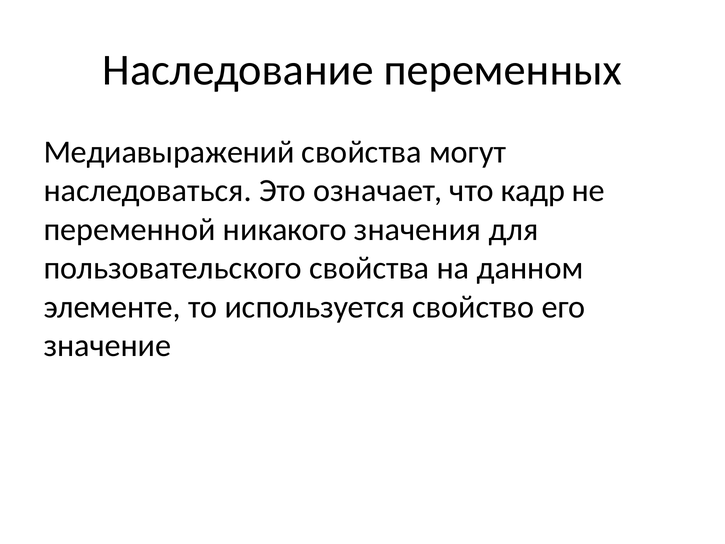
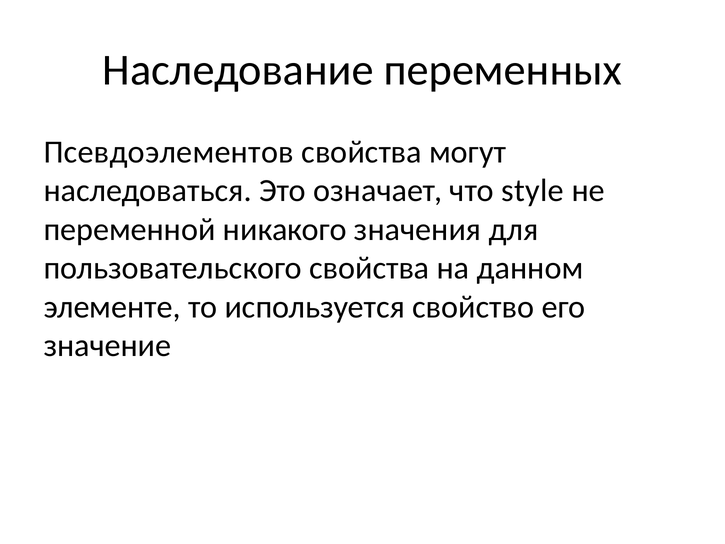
Медиавыражений: Медиавыражений -> Псевдоэлементов
кадр: кадр -> style
